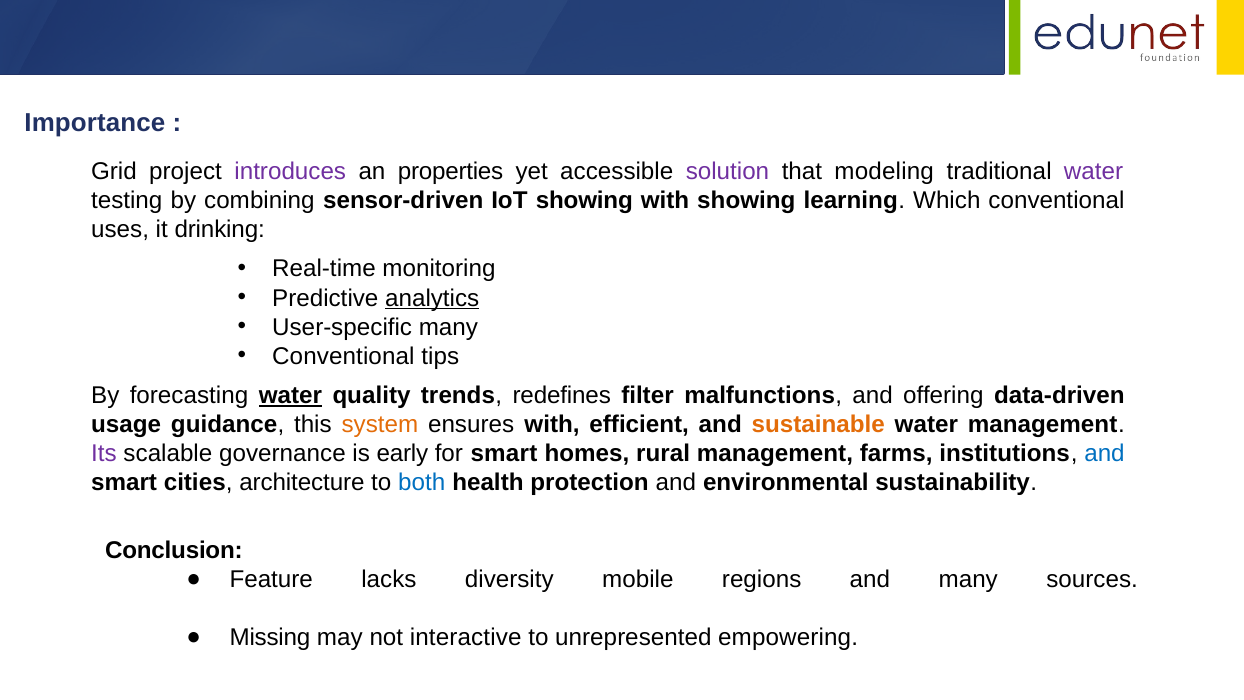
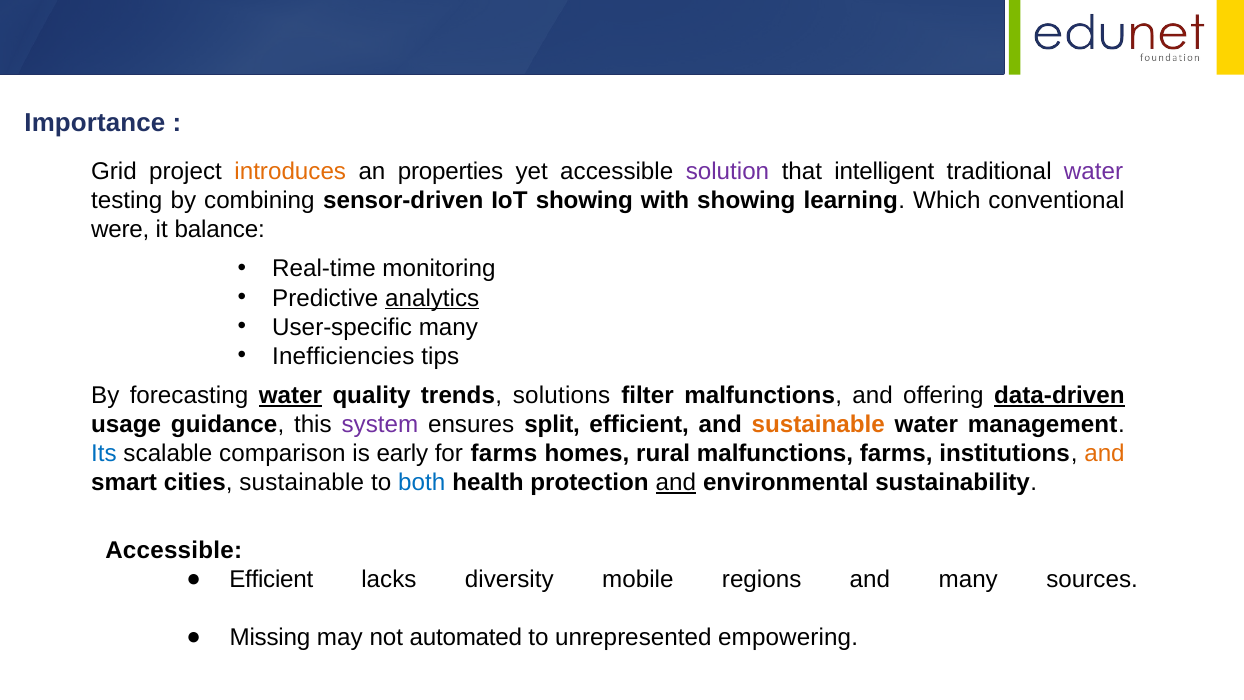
introduces colour: purple -> orange
modeling: modeling -> intelligent
uses: uses -> were
drinking: drinking -> balance
Conventional at (343, 356): Conventional -> Inefficiencies
redefines: redefines -> solutions
data-driven underline: none -> present
system colour: orange -> purple
ensures with: with -> split
Its colour: purple -> blue
governance: governance -> comparison
for smart: smart -> farms
rural management: management -> malfunctions
and at (1104, 454) colour: blue -> orange
cities architecture: architecture -> sustainable
and at (676, 483) underline: none -> present
Conclusion at (174, 550): Conclusion -> Accessible
Feature at (271, 579): Feature -> Efficient
interactive: interactive -> automated
